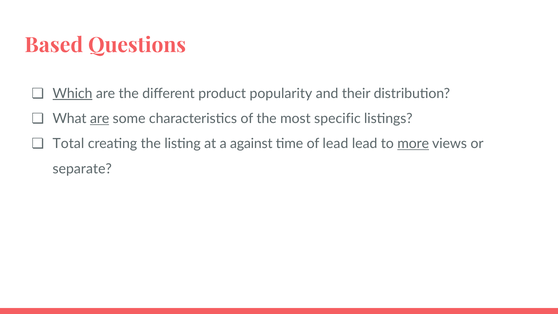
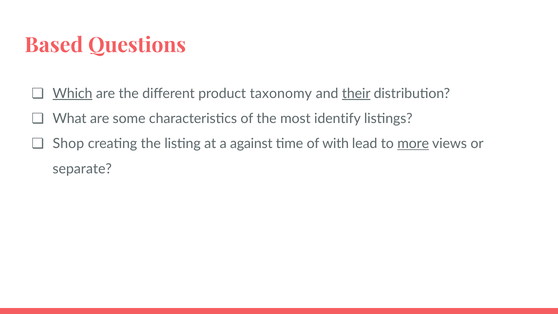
popularity: popularity -> taxonomy
their underline: none -> present
are at (100, 119) underline: present -> none
specific: specific -> identify
Total: Total -> Shop
of lead: lead -> with
